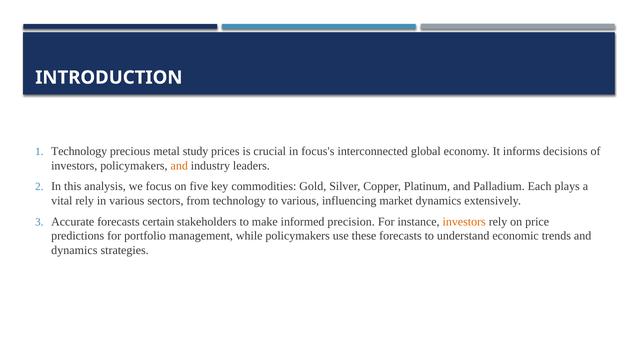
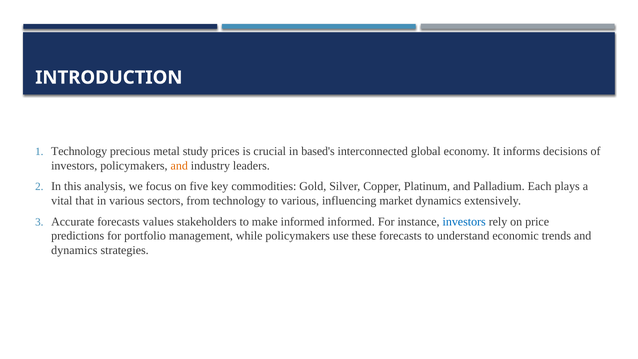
focus's: focus's -> based's
vital rely: rely -> that
certain: certain -> values
informed precision: precision -> informed
investors at (464, 222) colour: orange -> blue
